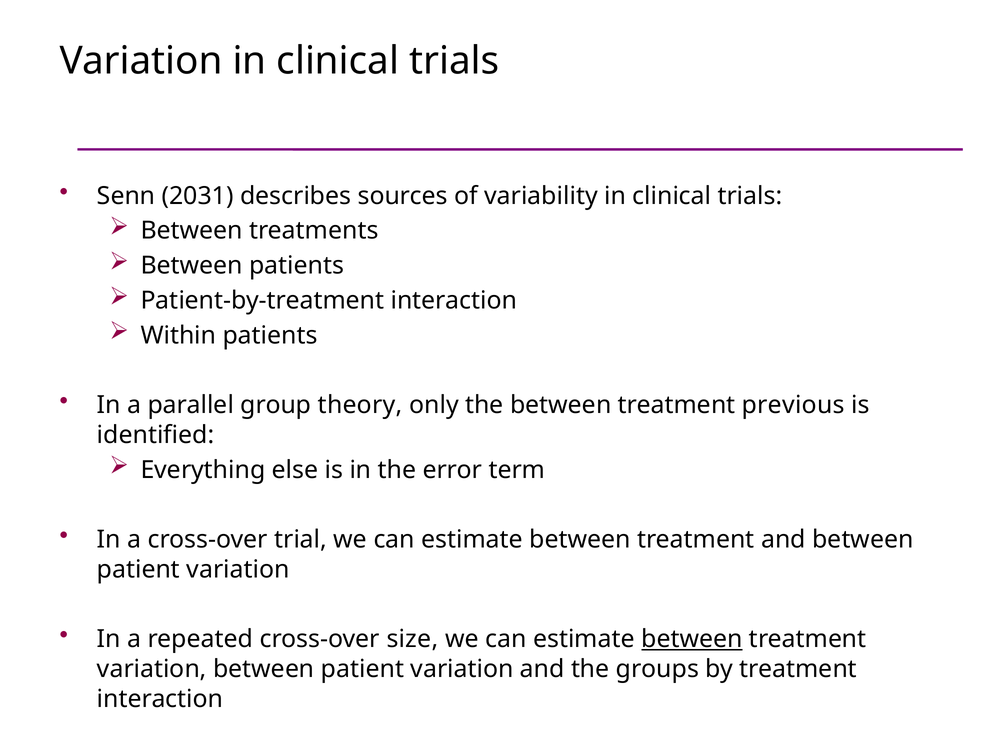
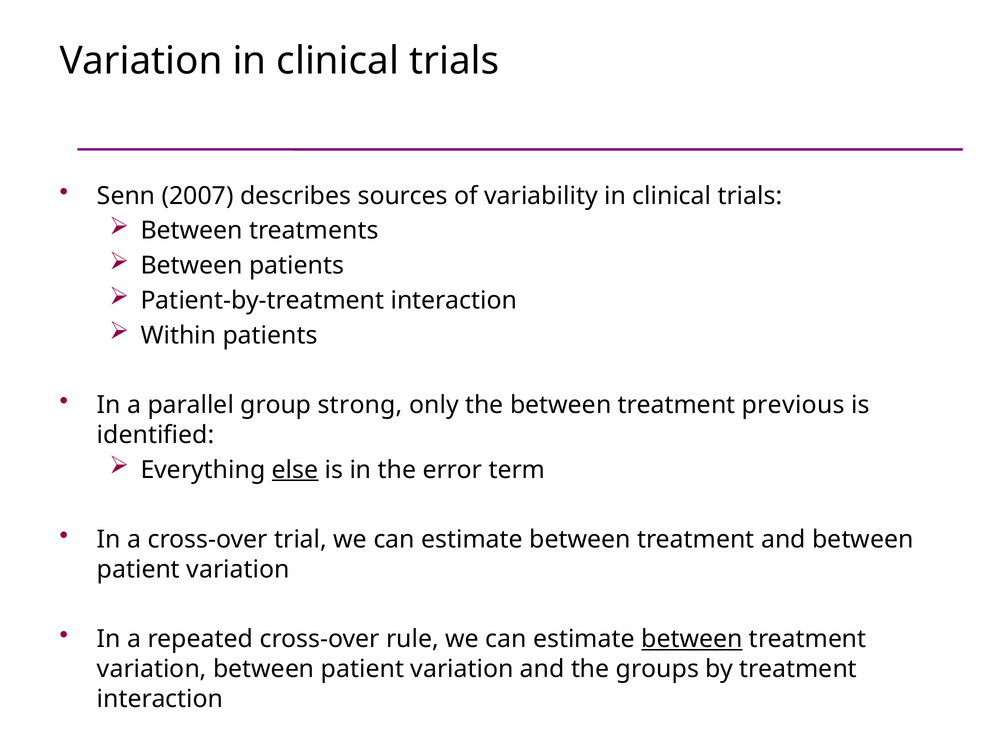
2031: 2031 -> 2007
theory: theory -> strong
else underline: none -> present
size: size -> rule
